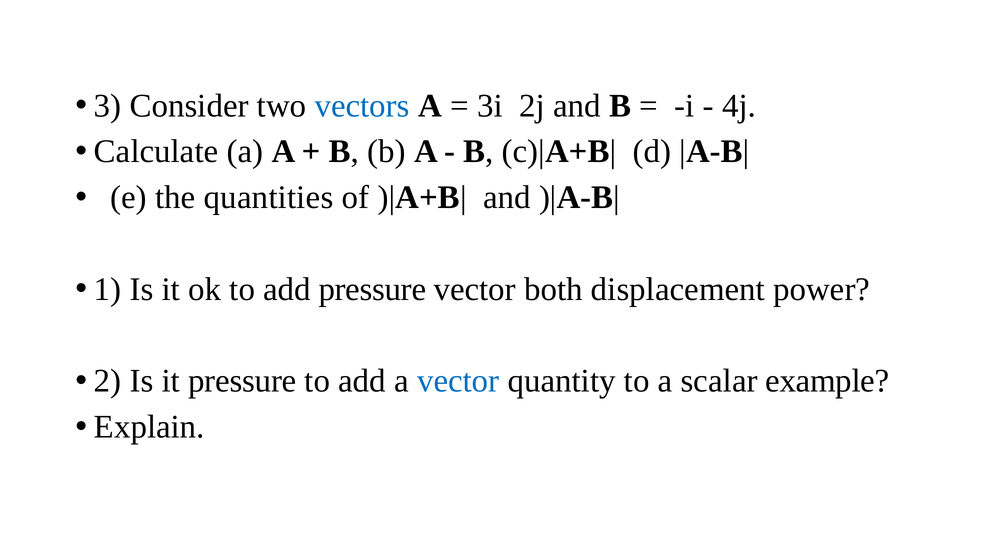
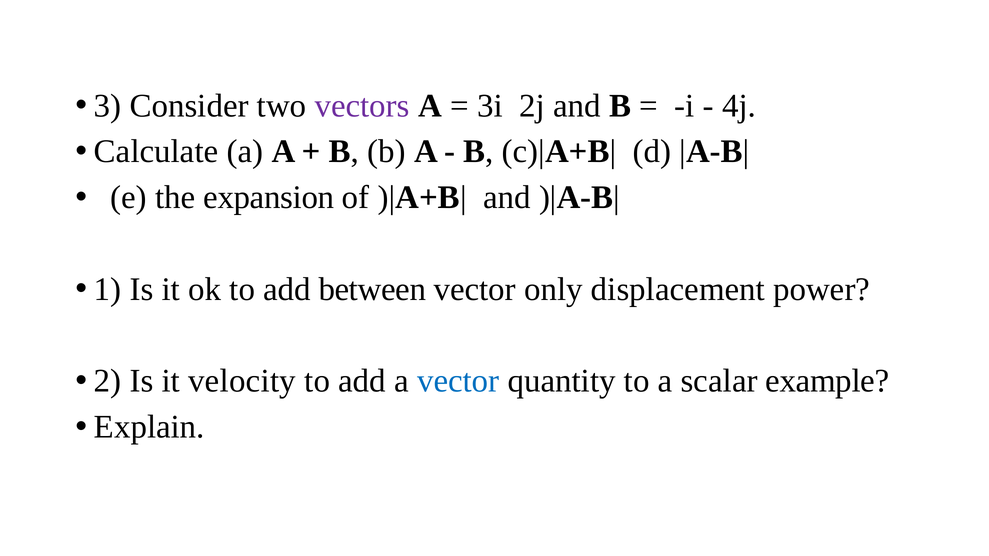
vectors colour: blue -> purple
quantities: quantities -> expansion
add pressure: pressure -> between
both: both -> only
it pressure: pressure -> velocity
